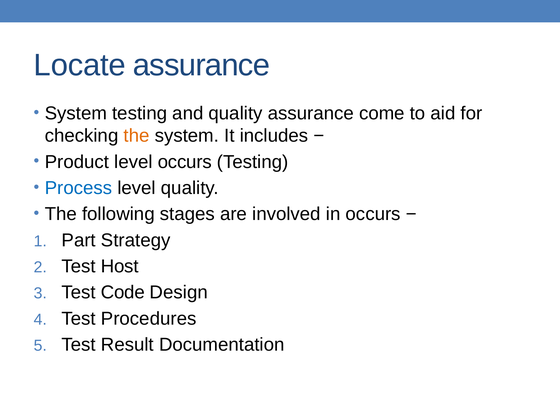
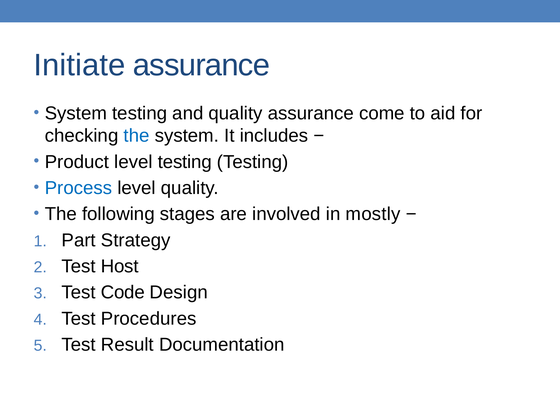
Locate: Locate -> Initiate
the at (137, 136) colour: orange -> blue
level occurs: occurs -> testing
in occurs: occurs -> mostly
